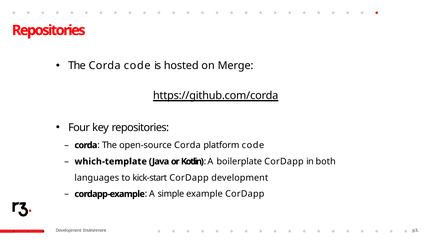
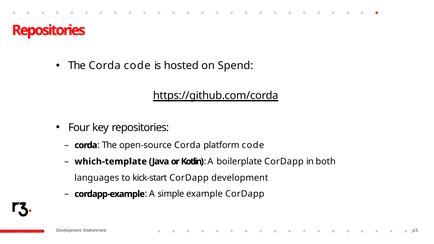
Merge: Merge -> Spend
